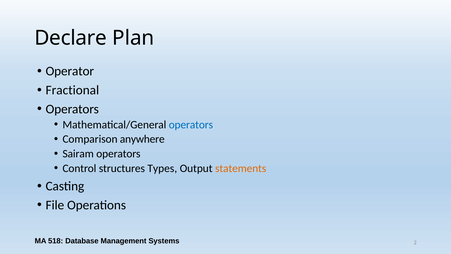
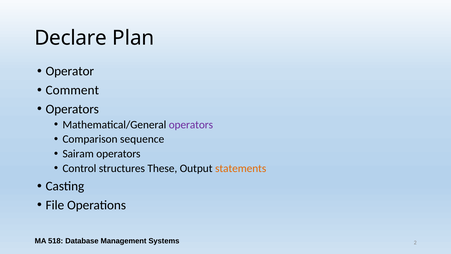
Fractional: Fractional -> Comment
operators at (191, 125) colour: blue -> purple
anywhere: anywhere -> sequence
Types: Types -> These
